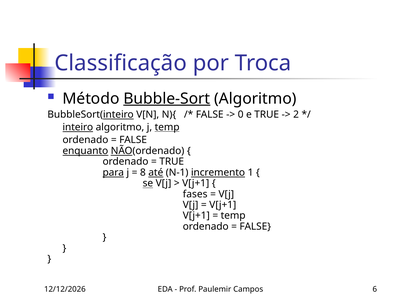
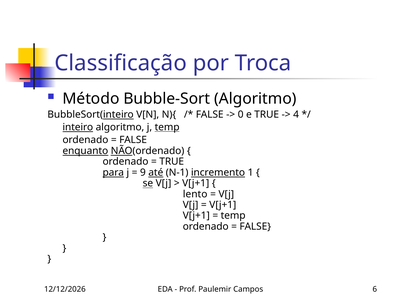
Bubble-Sort underline: present -> none
2: 2 -> 4
8: 8 -> 9
fases: fases -> lento
